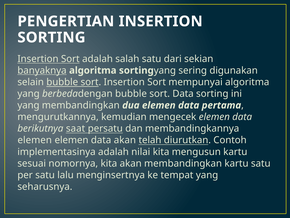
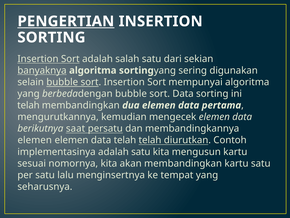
PENGERTIAN underline: none -> present
yang at (28, 105): yang -> telah
data akan: akan -> telah
adalah nilai: nilai -> satu
